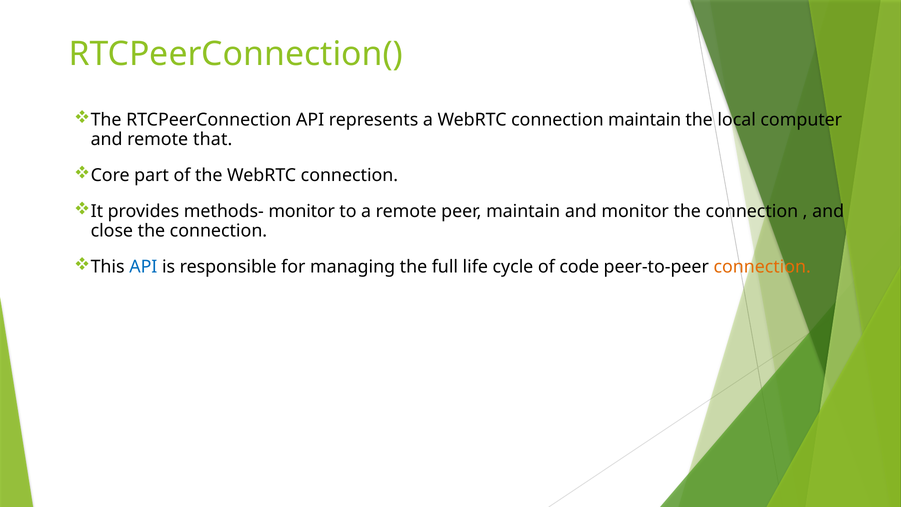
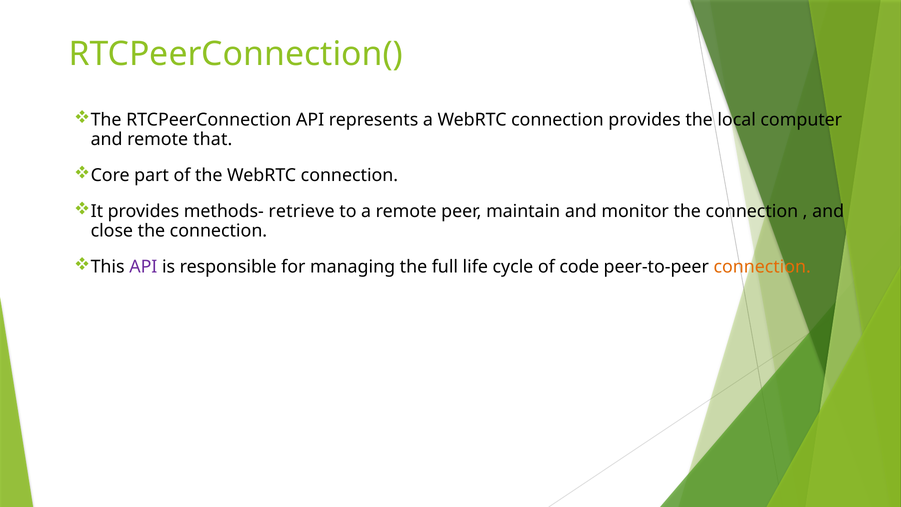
connection maintain: maintain -> provides
methods- monitor: monitor -> retrieve
API at (143, 267) colour: blue -> purple
